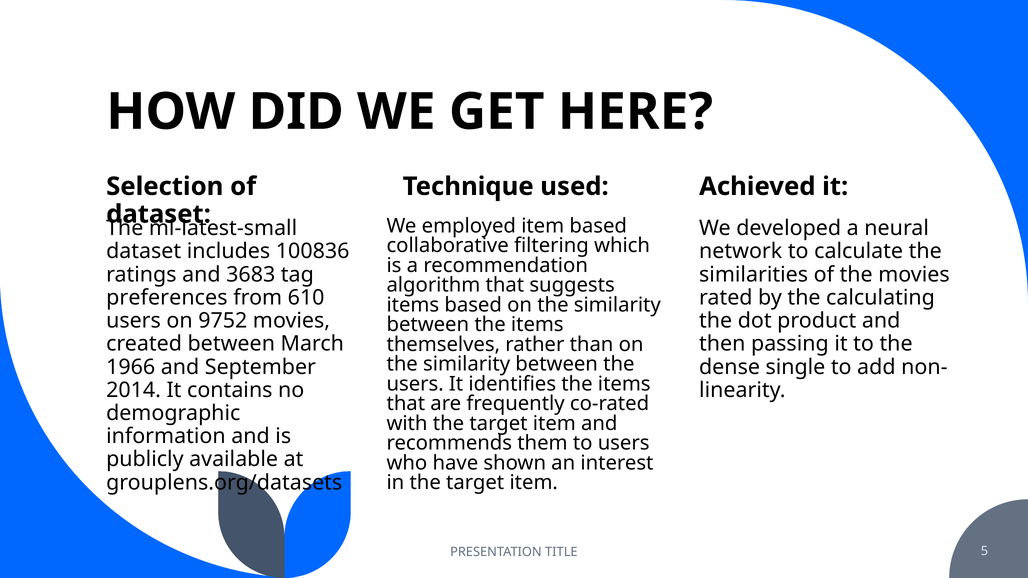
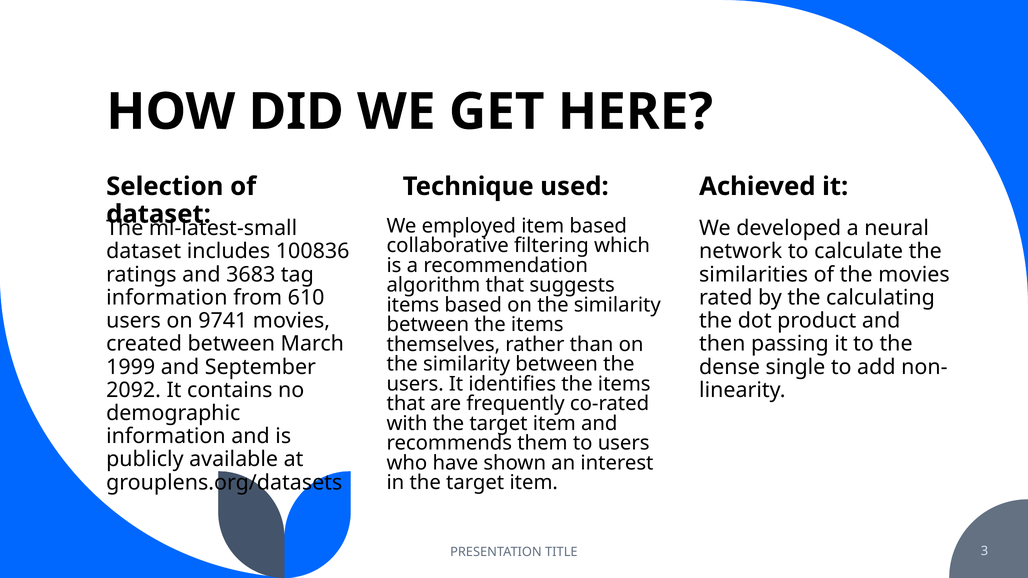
preferences at (167, 298): preferences -> information
9752: 9752 -> 9741
1966: 1966 -> 1999
2014: 2014 -> 2092
5: 5 -> 3
